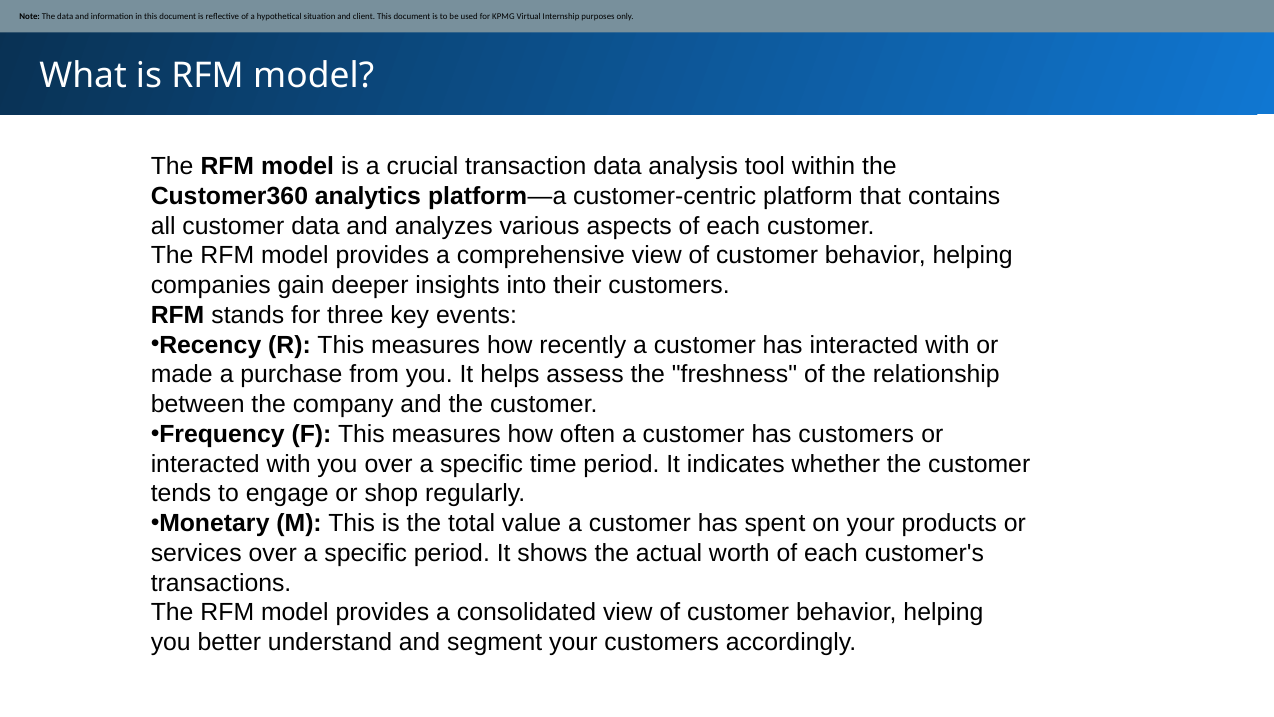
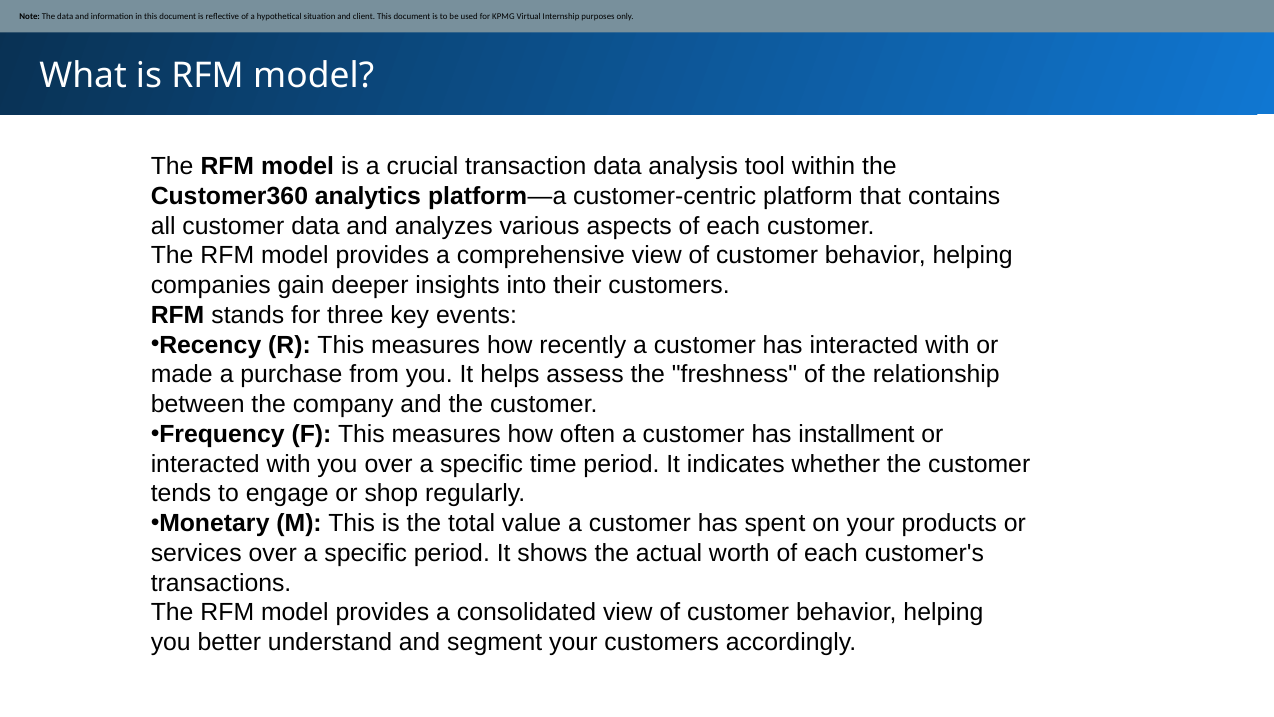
has customers: customers -> installment
